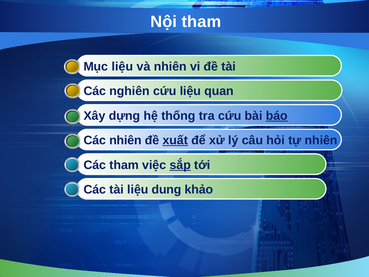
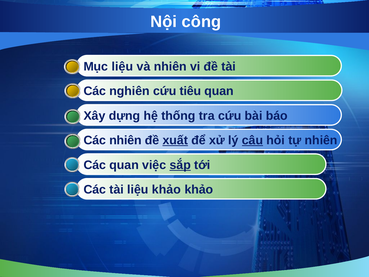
Nội tham: tham -> công
cứu liệu: liệu -> tiêu
báo underline: present -> none
câu underline: none -> present
tham at (124, 165): tham -> quan
liệu dung: dung -> khảo
